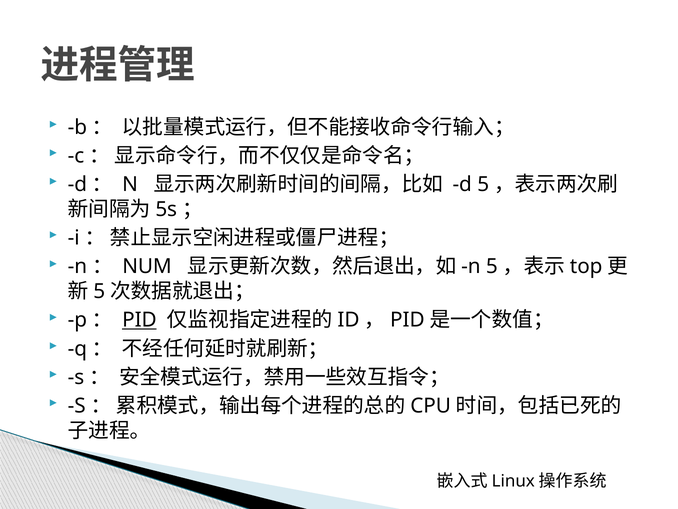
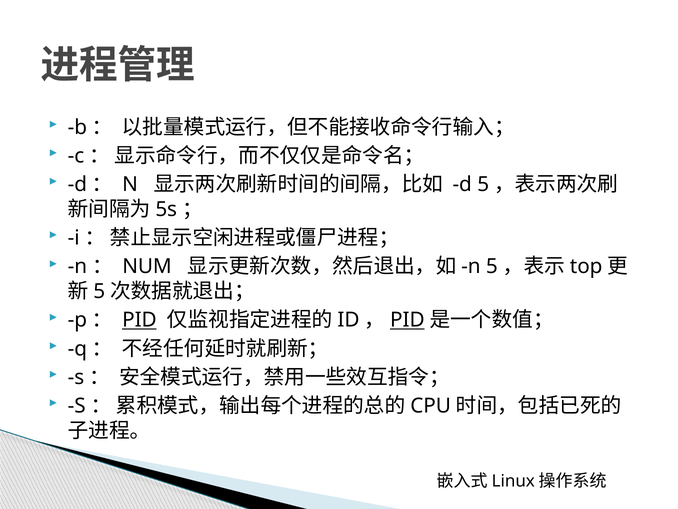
PID at (407, 320) underline: none -> present
